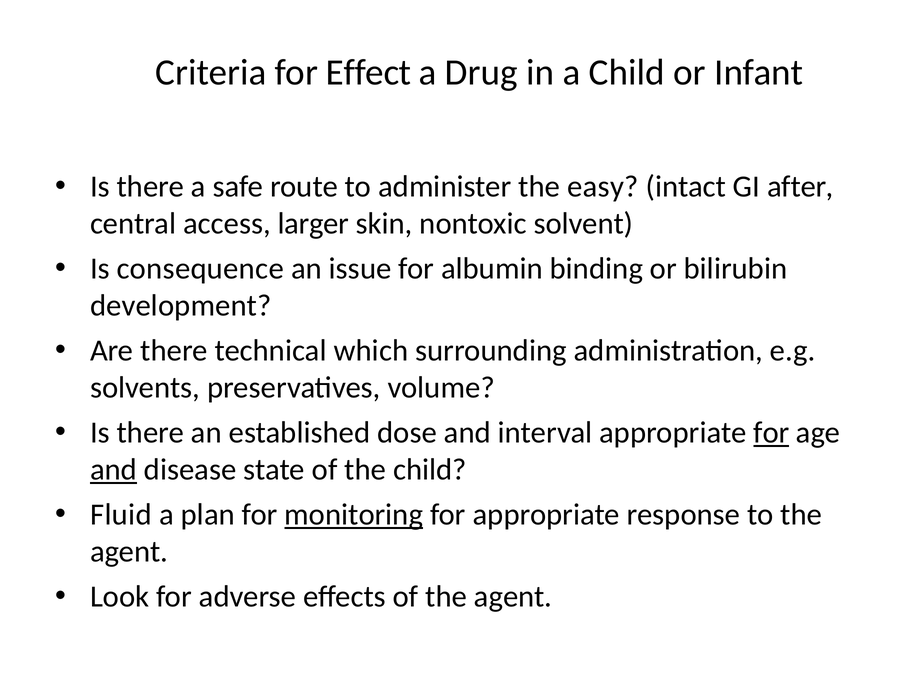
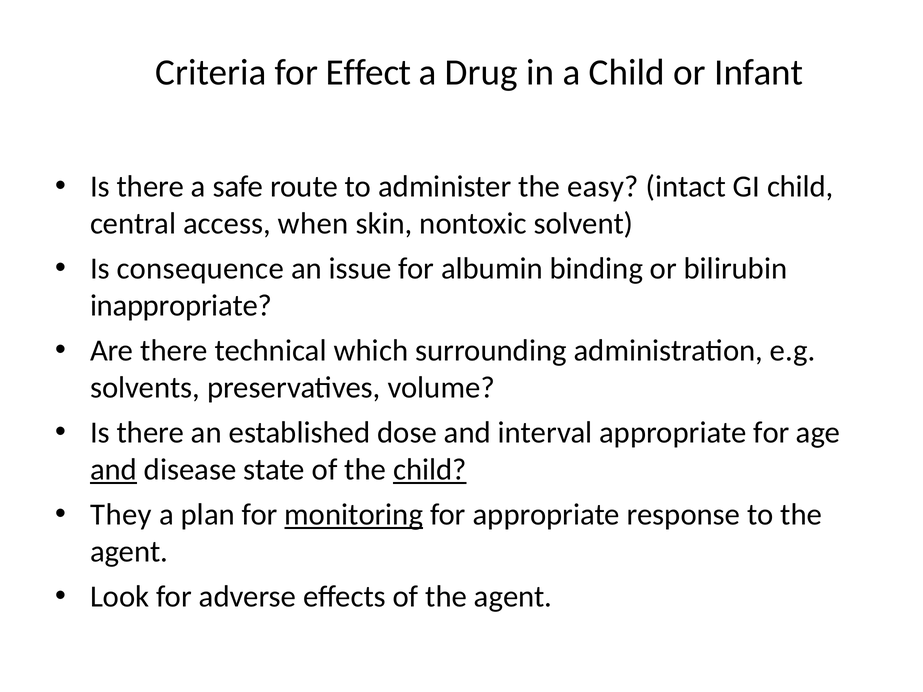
GI after: after -> child
larger: larger -> when
development: development -> inappropriate
for at (771, 433) underline: present -> none
child at (430, 470) underline: none -> present
Fluid: Fluid -> They
